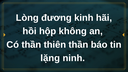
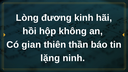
Có thần: thần -> gian
